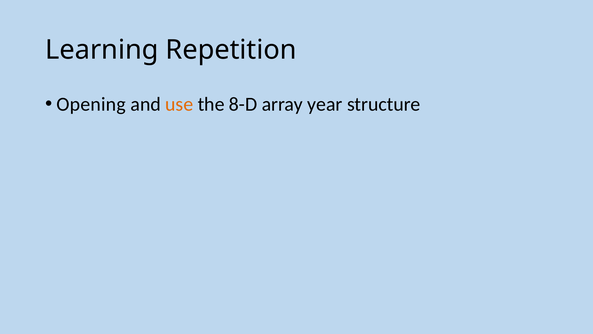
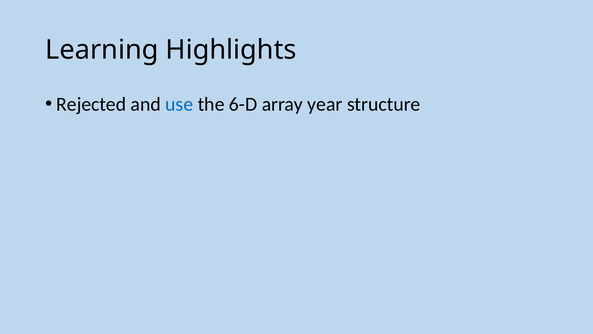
Repetition: Repetition -> Highlights
Opening: Opening -> Rejected
use colour: orange -> blue
8-D: 8-D -> 6-D
